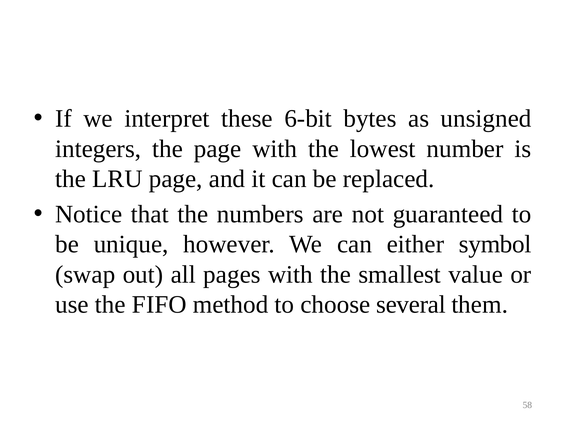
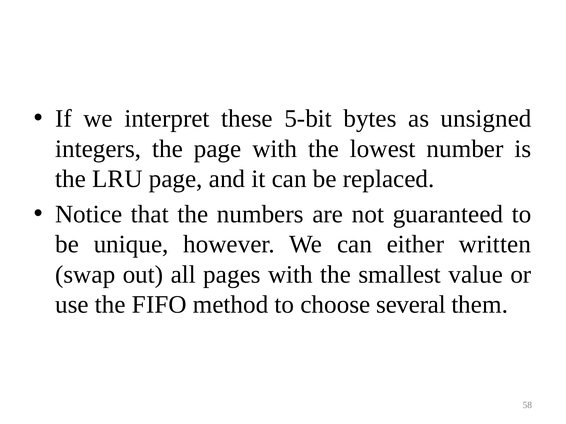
6-bit: 6-bit -> 5-bit
symbol: symbol -> written
